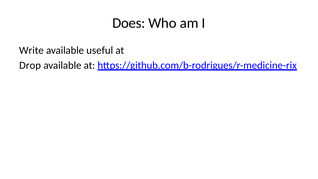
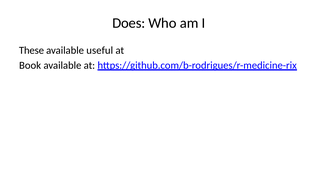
Write: Write -> These
Drop: Drop -> Book
